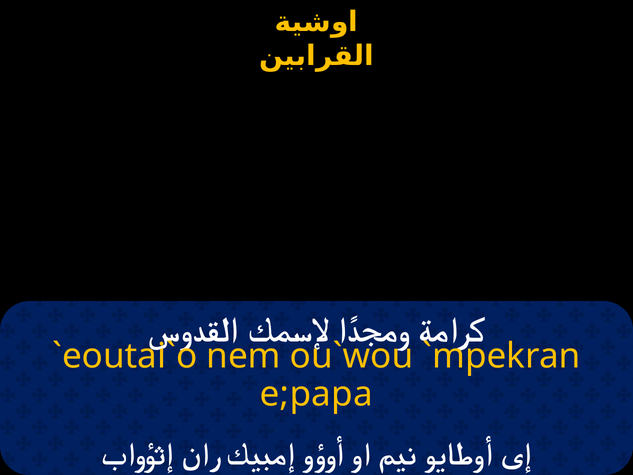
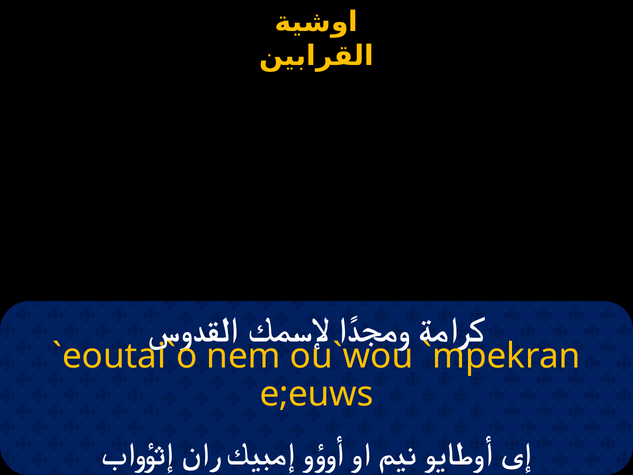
e;papa: e;papa -> e;euws
